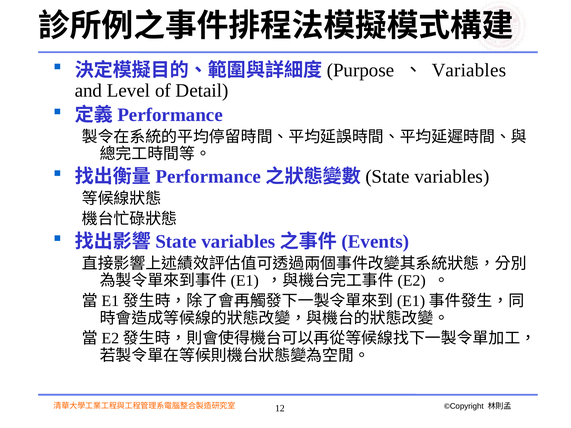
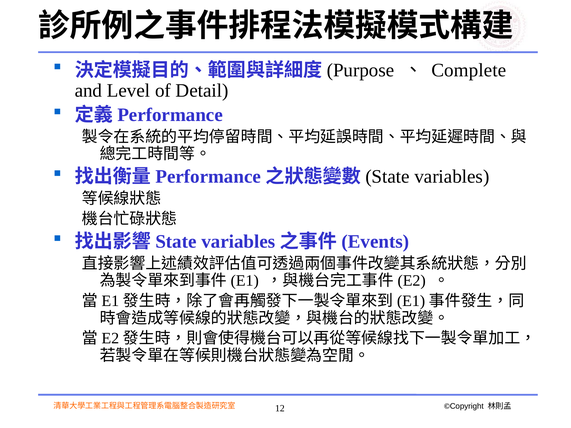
Variables at (469, 70): Variables -> Complete
